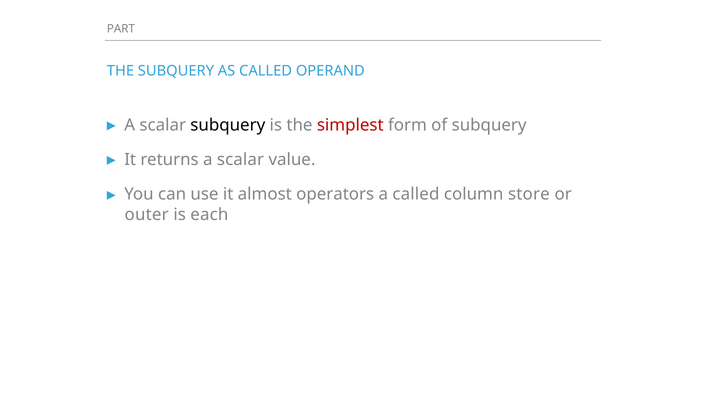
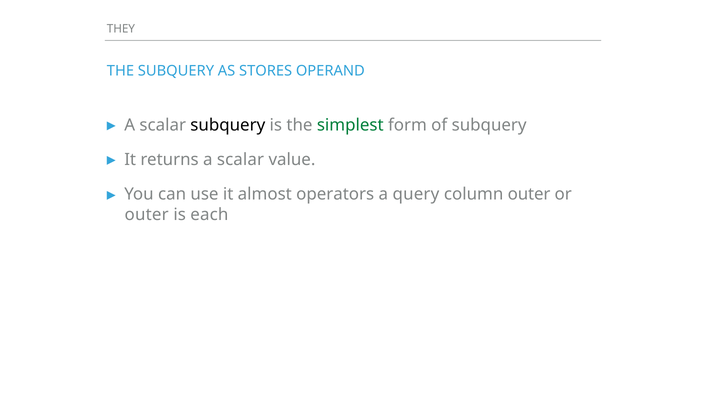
PART: PART -> THEY
AS CALLED: CALLED -> STORES
simplest colour: red -> green
a called: called -> query
column store: store -> outer
